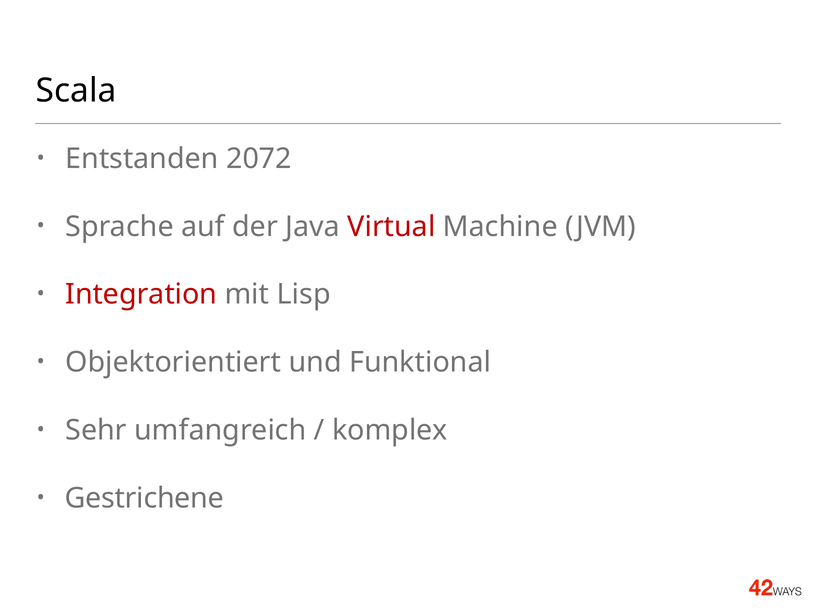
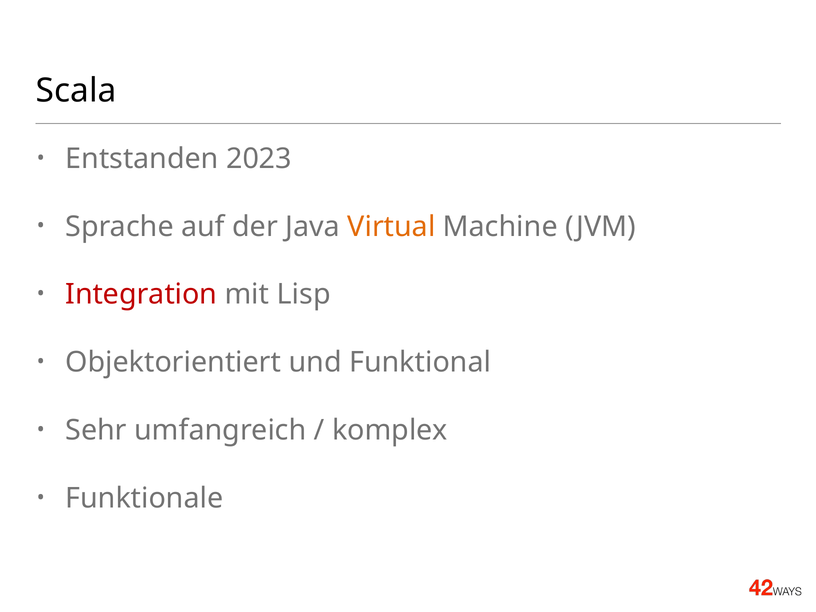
2072: 2072 -> 2023
Virtual colour: red -> orange
Gestrichene: Gestrichene -> Funktionale
